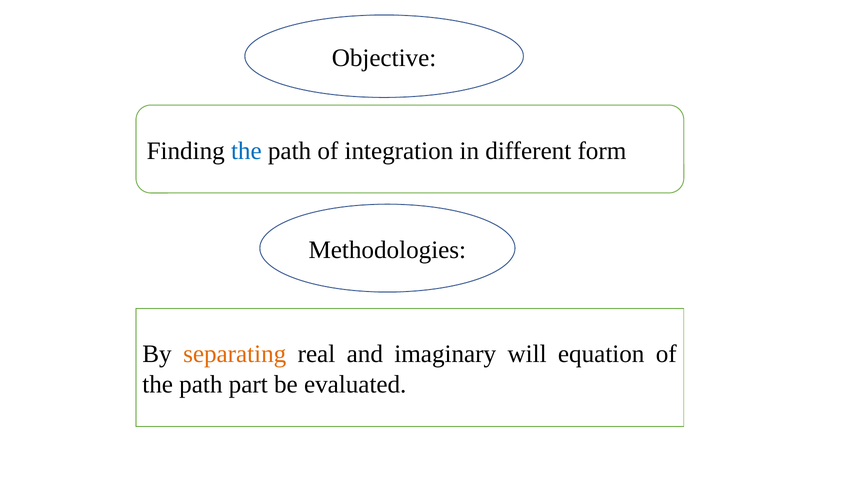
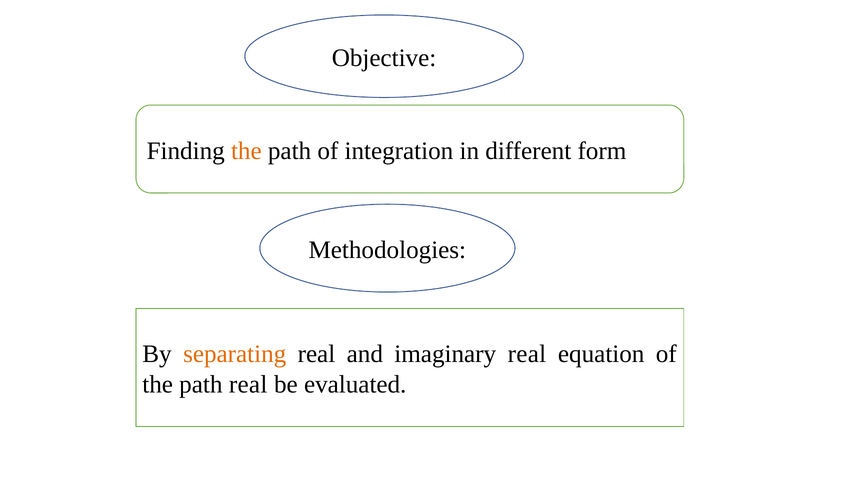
the at (246, 151) colour: blue -> orange
imaginary will: will -> real
path part: part -> real
